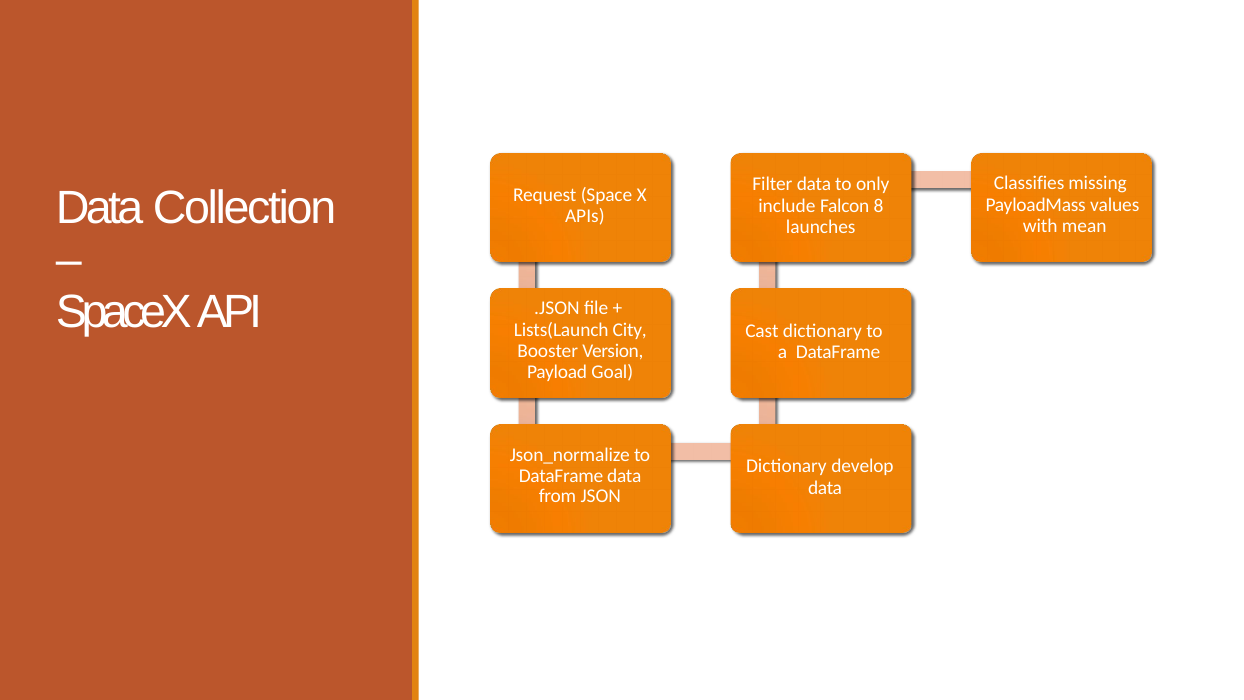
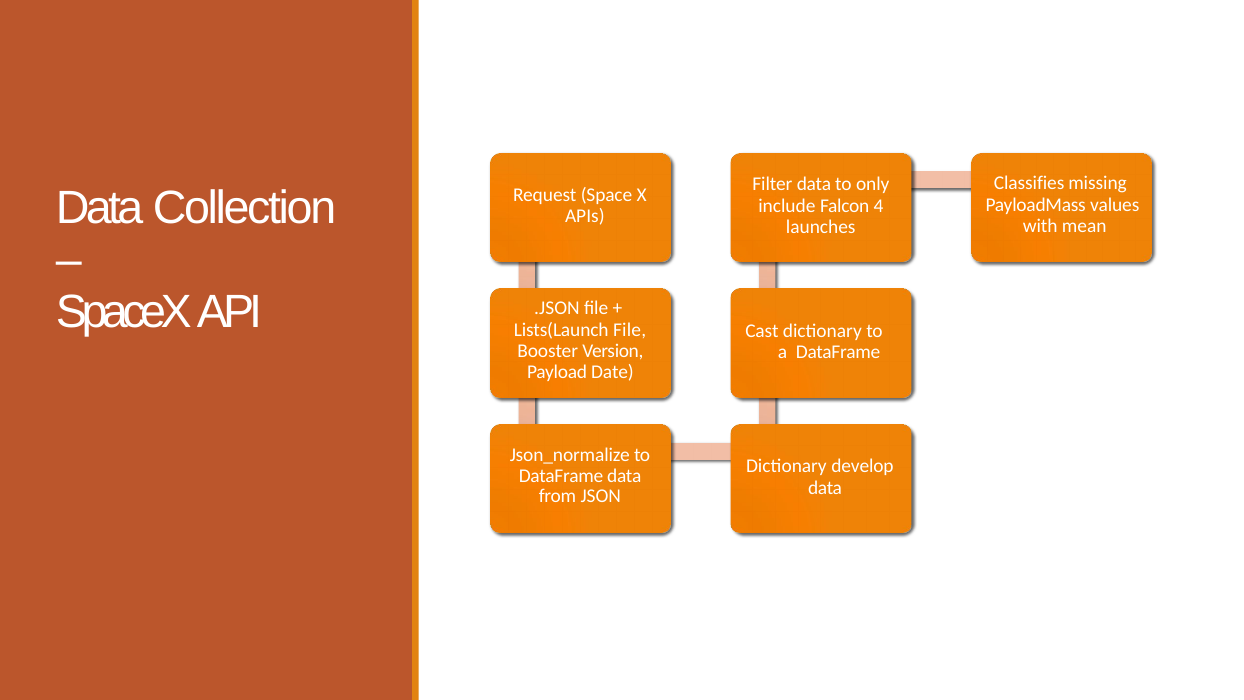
8: 8 -> 4
Lists(Launch City: City -> File
Goal: Goal -> Date
